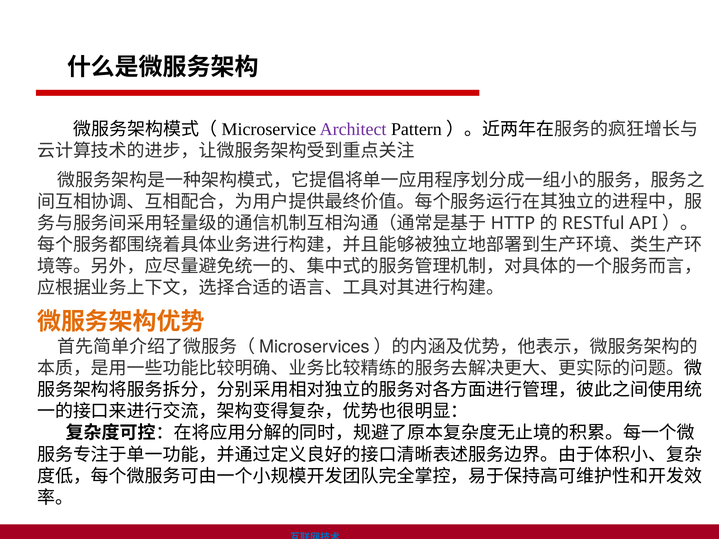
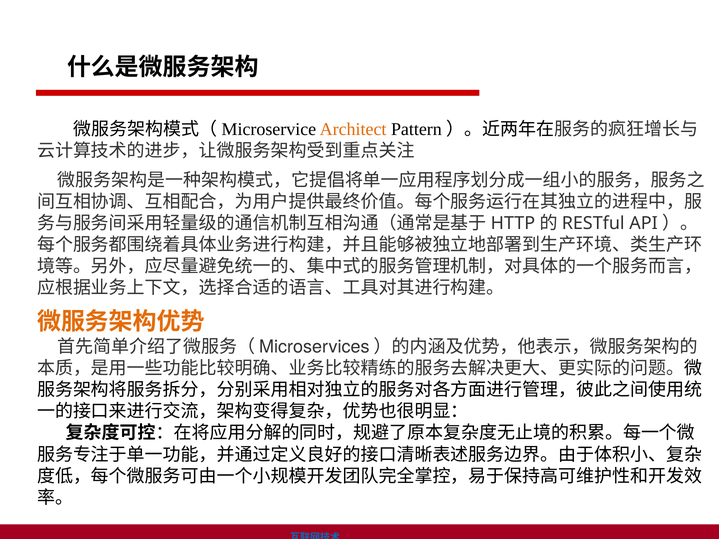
Architect colour: purple -> orange
